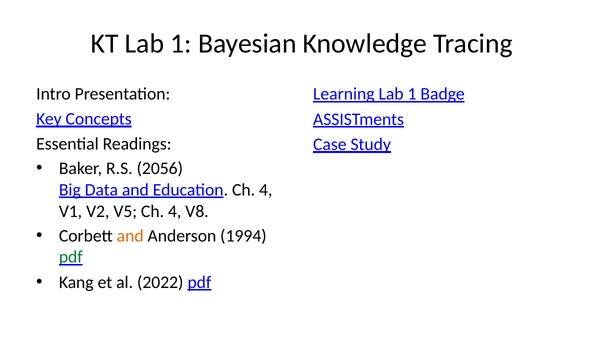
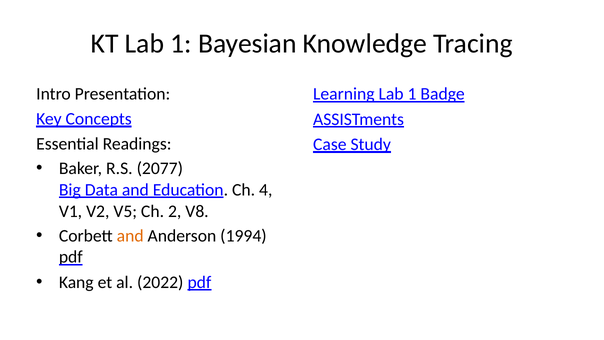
2056: 2056 -> 2077
V5 Ch 4: 4 -> 2
pdf at (71, 257) colour: green -> black
